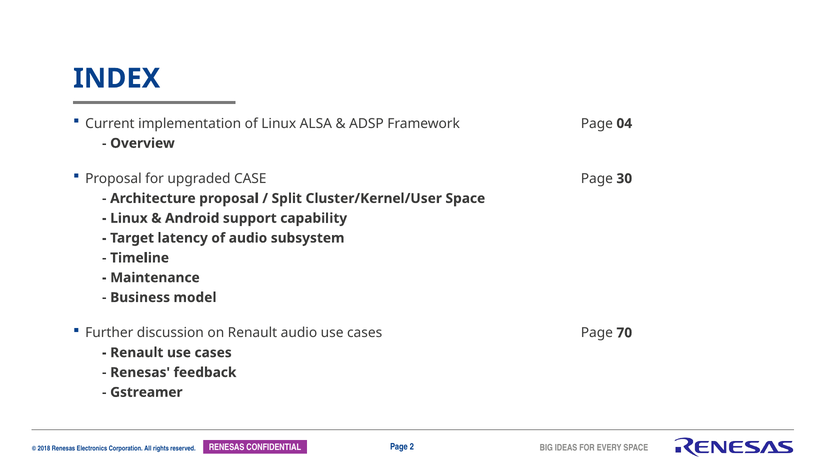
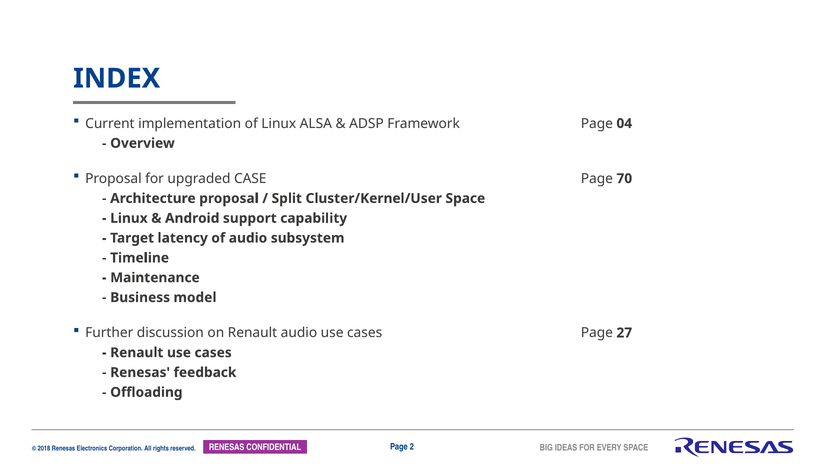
30: 30 -> 70
70: 70 -> 27
Gstreamer: Gstreamer -> Offloading
